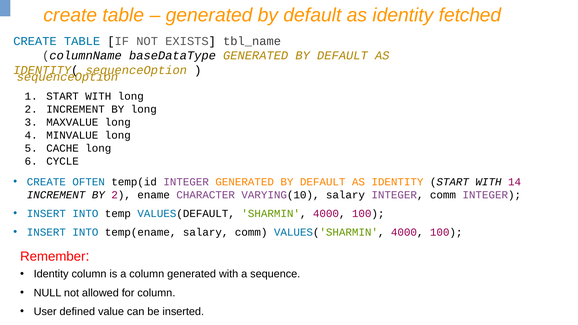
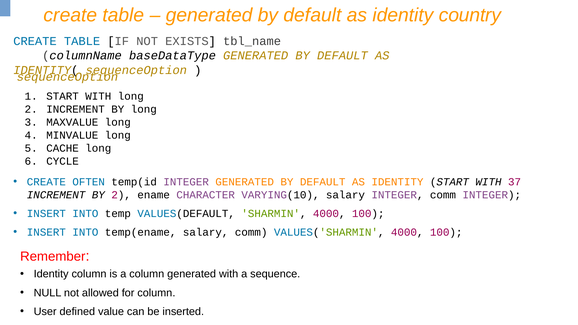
fetched: fetched -> country
14: 14 -> 37
